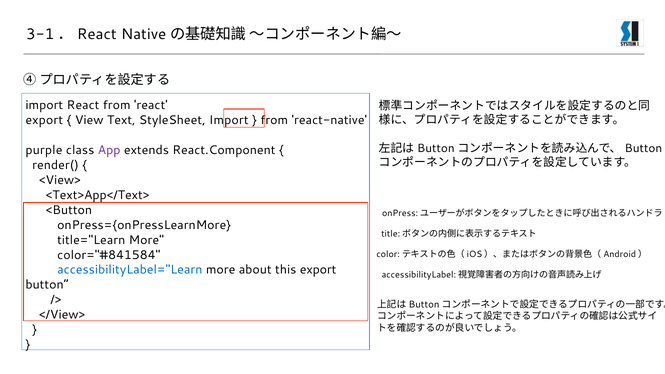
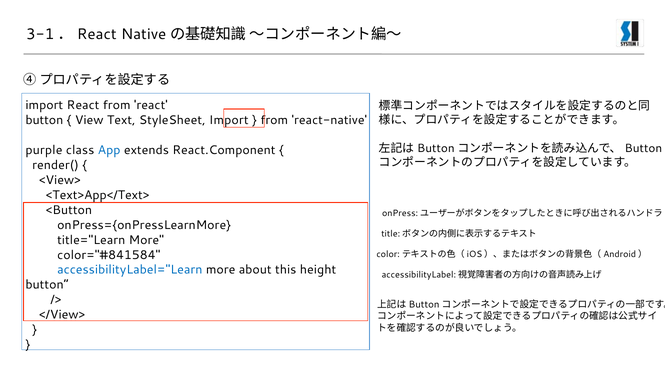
export at (44, 120): export -> button
App colour: purple -> blue
this export: export -> height
